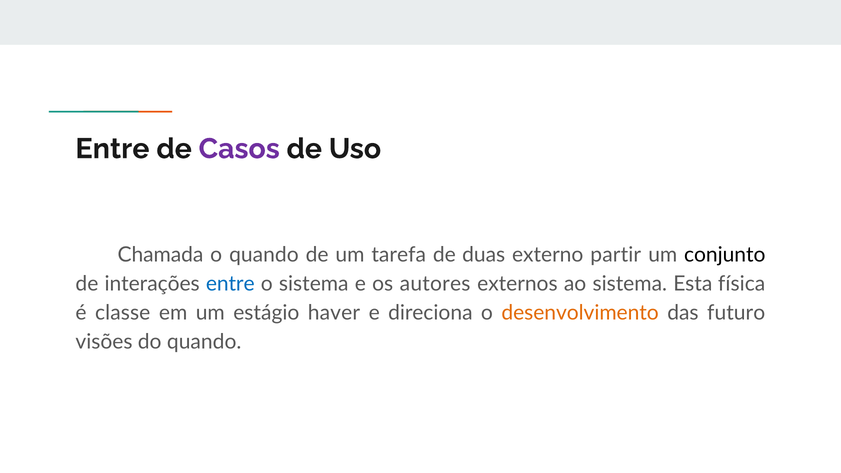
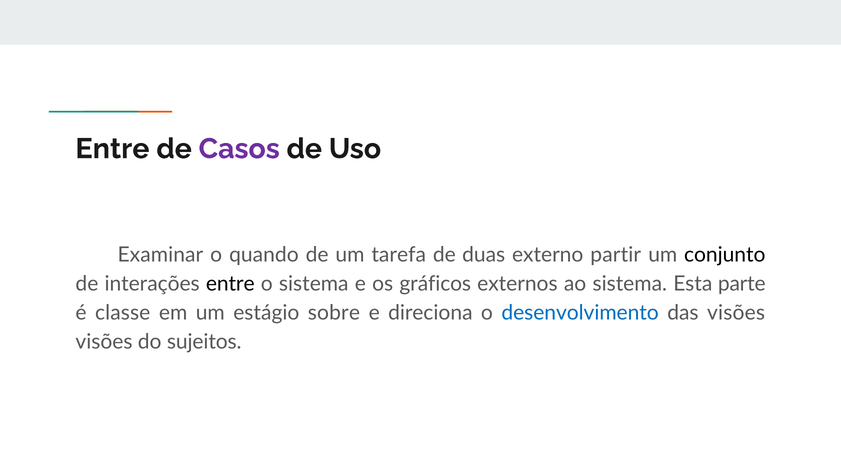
Chamada: Chamada -> Examinar
entre at (230, 284) colour: blue -> black
autores: autores -> gráficos
física: física -> parte
haver: haver -> sobre
desenvolvimento colour: orange -> blue
das futuro: futuro -> visões
do quando: quando -> sujeitos
